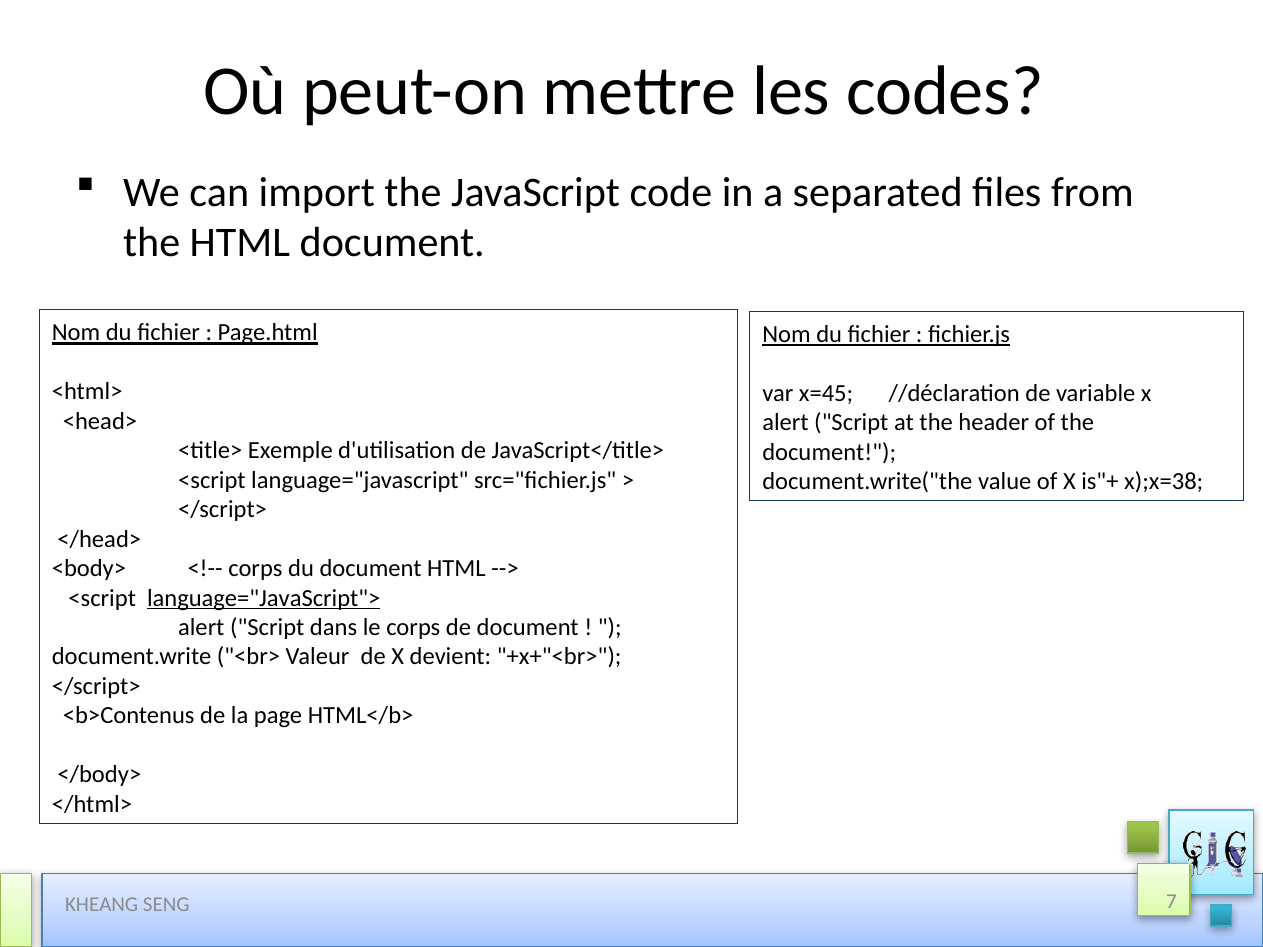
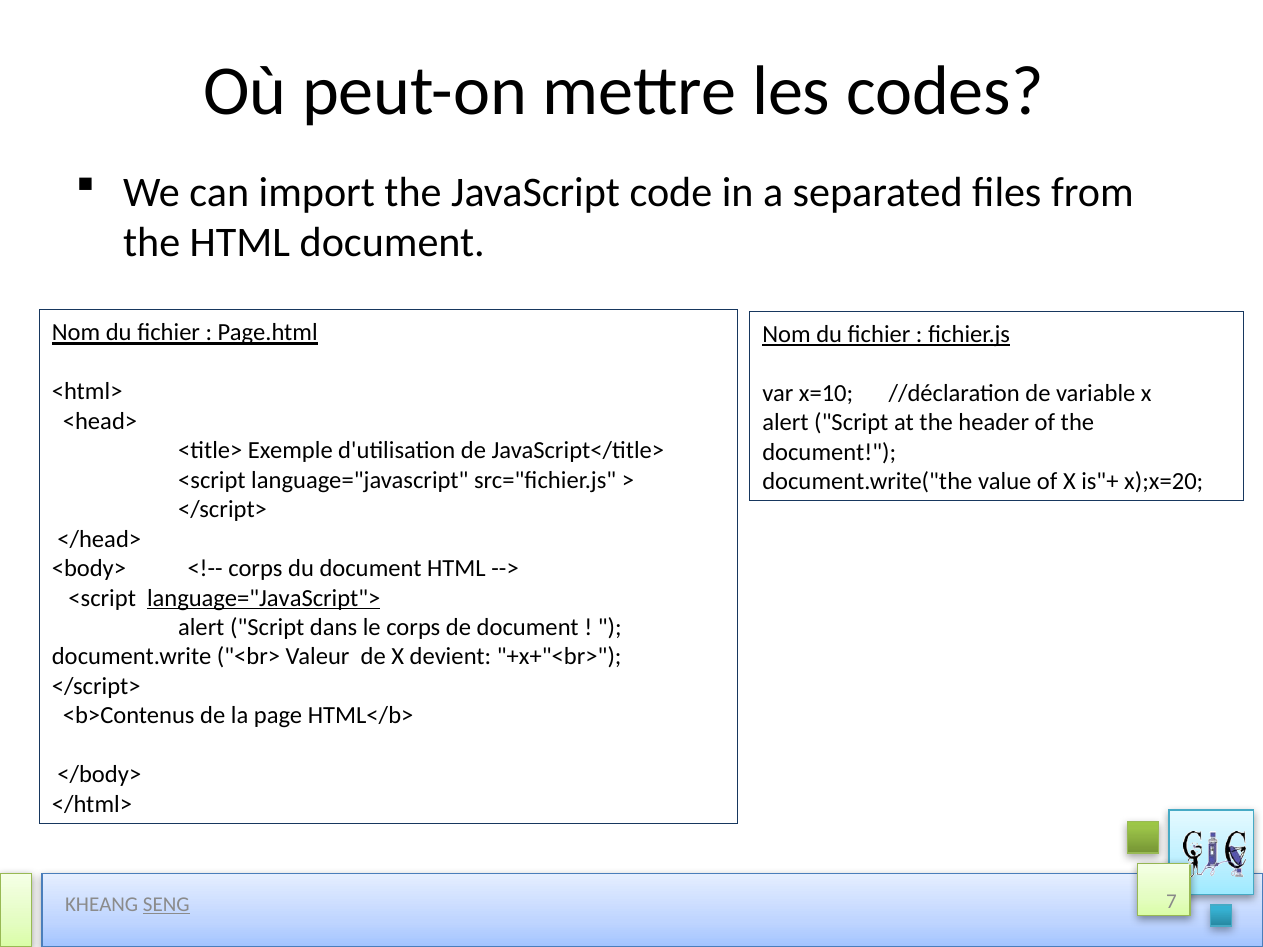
x=45: x=45 -> x=10
x);x=38: x);x=38 -> x);x=20
SENG underline: none -> present
